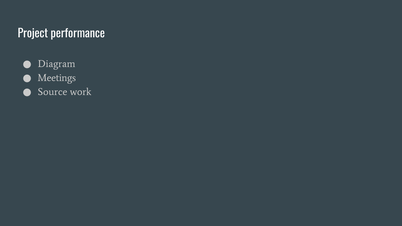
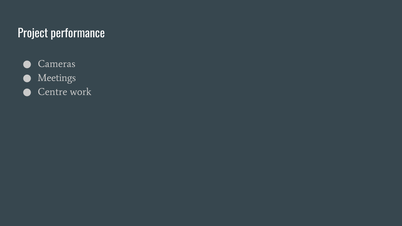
Diagram: Diagram -> Cameras
Source: Source -> Centre
